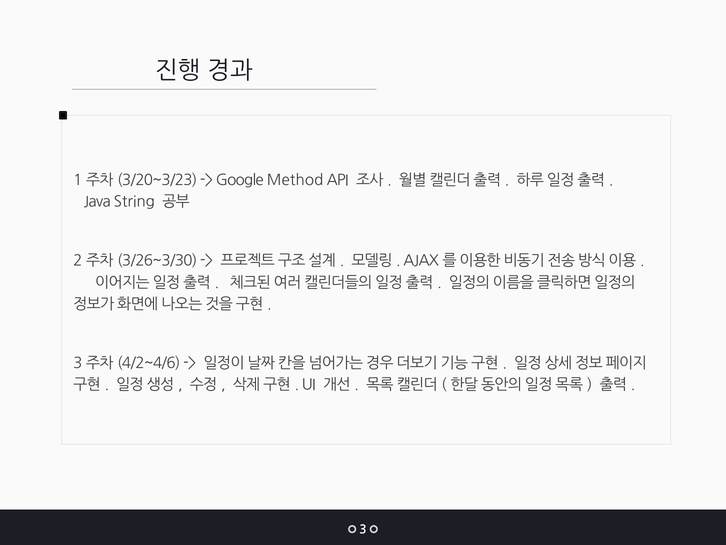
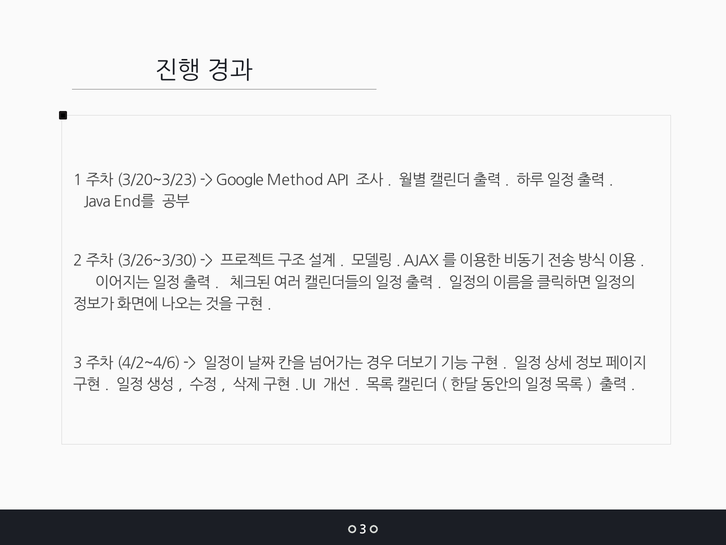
String: String -> End를
